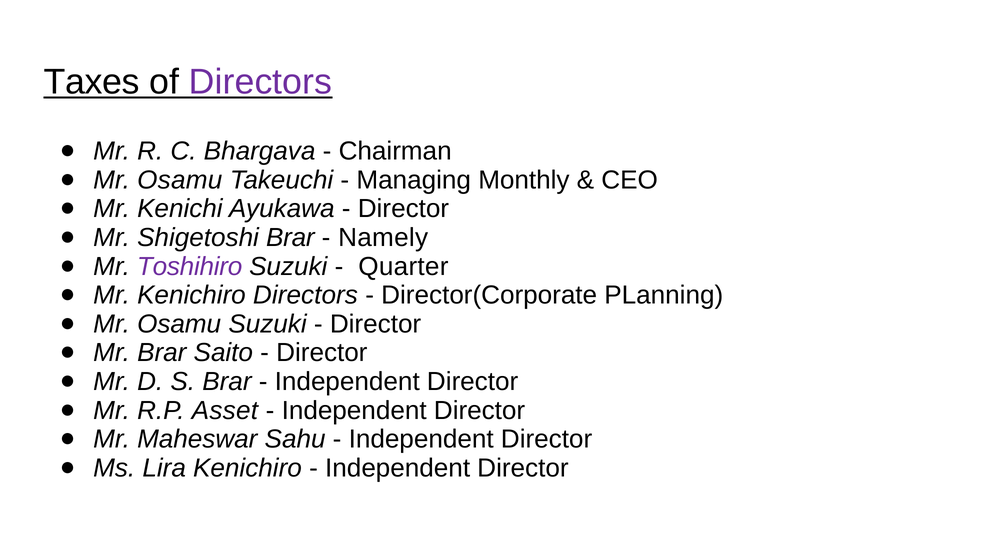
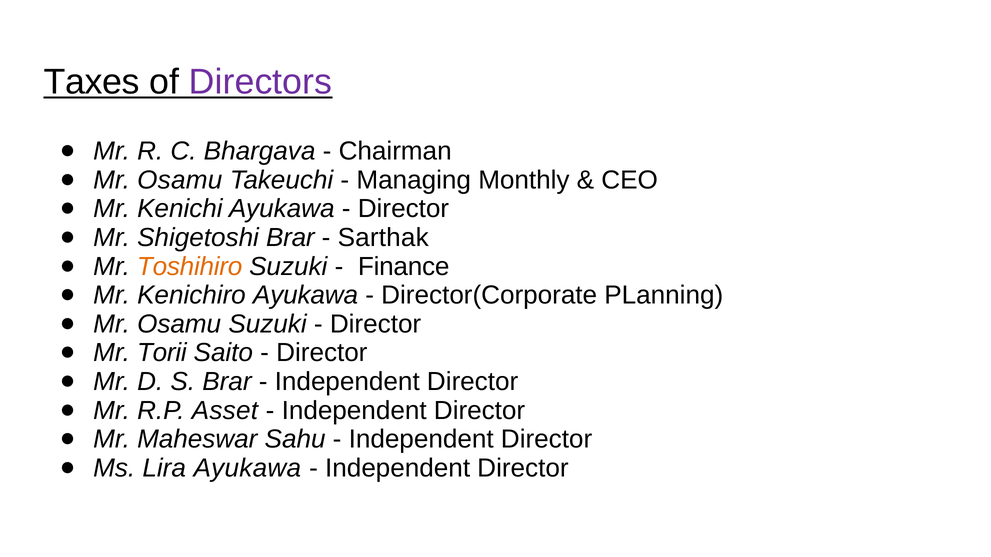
Namely: Namely -> Sarthak
Toshihiro colour: purple -> orange
Quarter: Quarter -> Finance
Kenichiro Directors: Directors -> Ayukawa
Mr Brar: Brar -> Torii
Lira Kenichiro: Kenichiro -> Ayukawa
